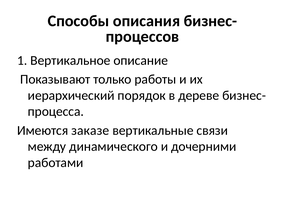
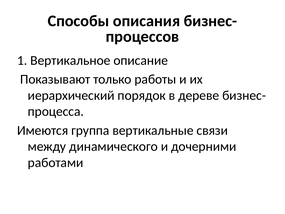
заказе: заказе -> группа
